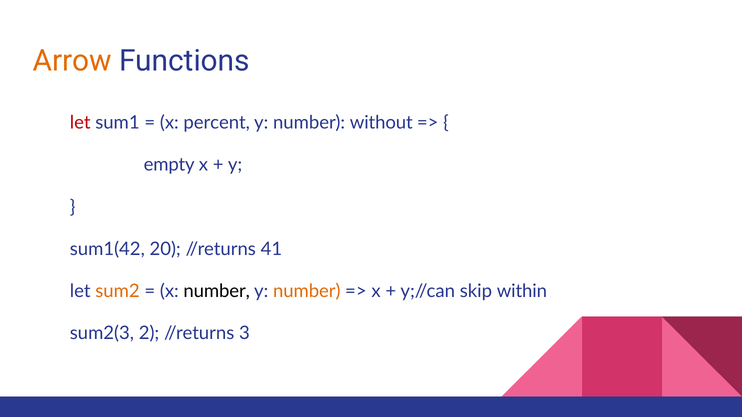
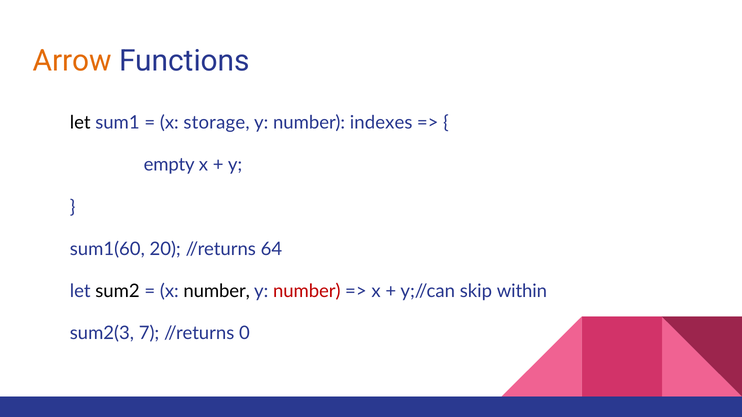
let at (80, 123) colour: red -> black
percent: percent -> storage
without: without -> indexes
sum1(42: sum1(42 -> sum1(60
41: 41 -> 64
sum2 colour: orange -> black
number at (307, 291) colour: orange -> red
2: 2 -> 7
3: 3 -> 0
